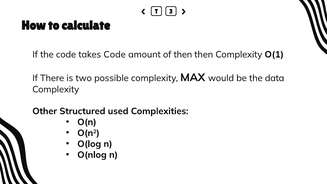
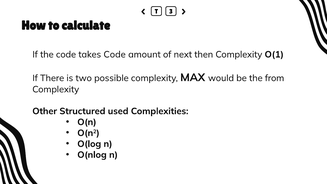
of then: then -> next
data: data -> from
